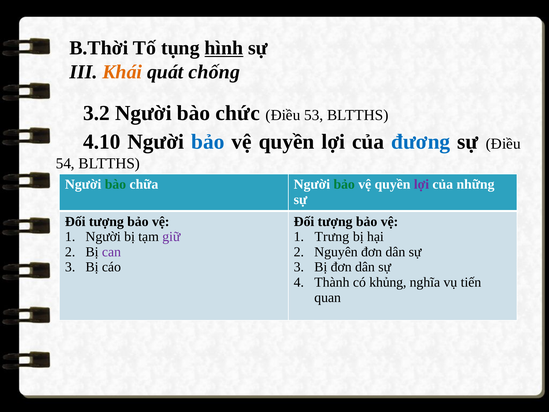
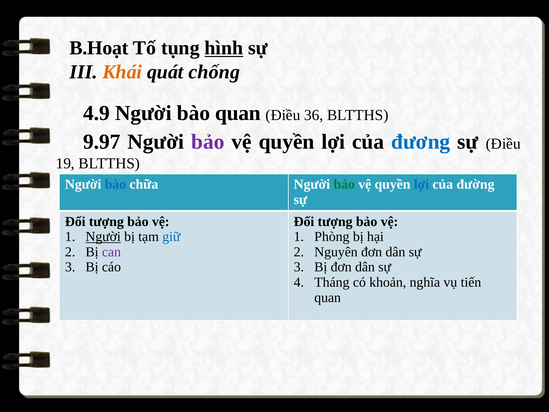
B.Thời: B.Thời -> B.Hoạt
3.2: 3.2 -> 4.9
bào chức: chức -> quan
53: 53 -> 36
4.10: 4.10 -> 9.97
bảo at (208, 142) colour: blue -> purple
54: 54 -> 19
bào at (115, 184) colour: green -> blue
lợi at (421, 184) colour: purple -> blue
những: những -> đường
Người at (103, 237) underline: none -> present
giữ colour: purple -> blue
Trưng: Trưng -> Phòng
Thành: Thành -> Tháng
khủng: khủng -> khoản
